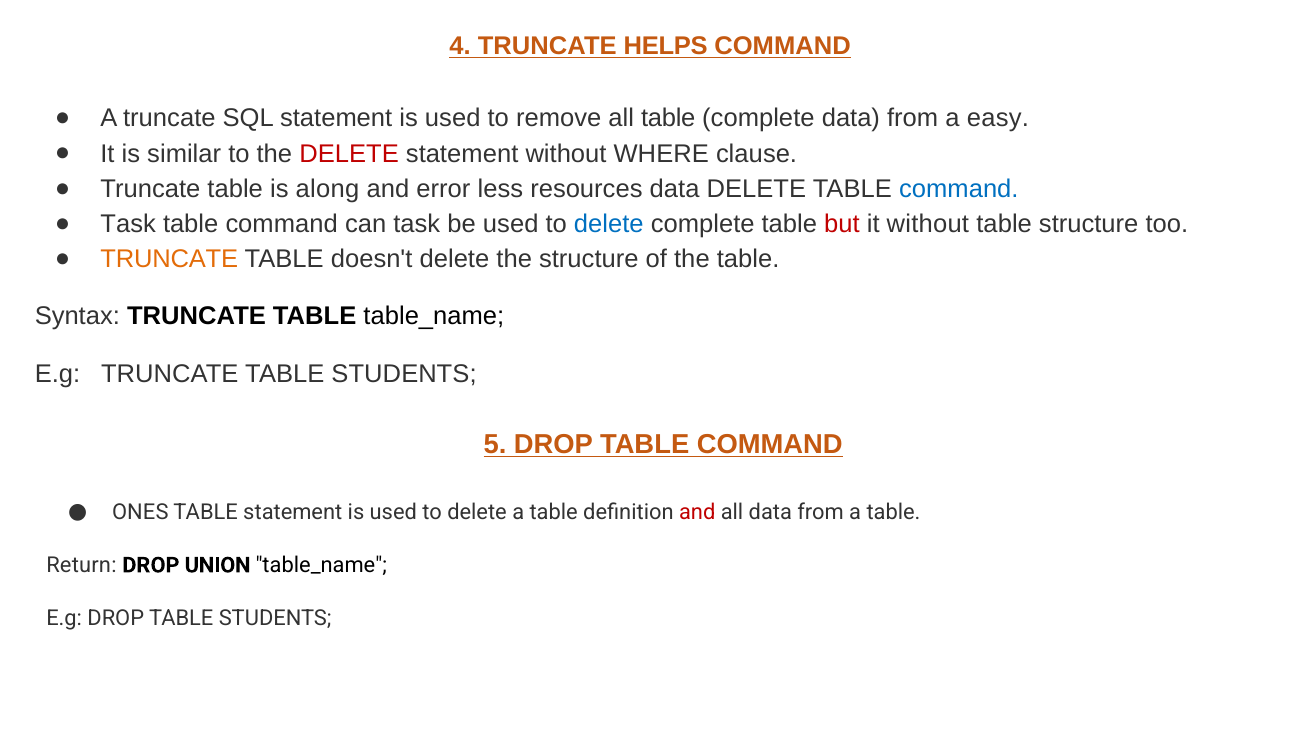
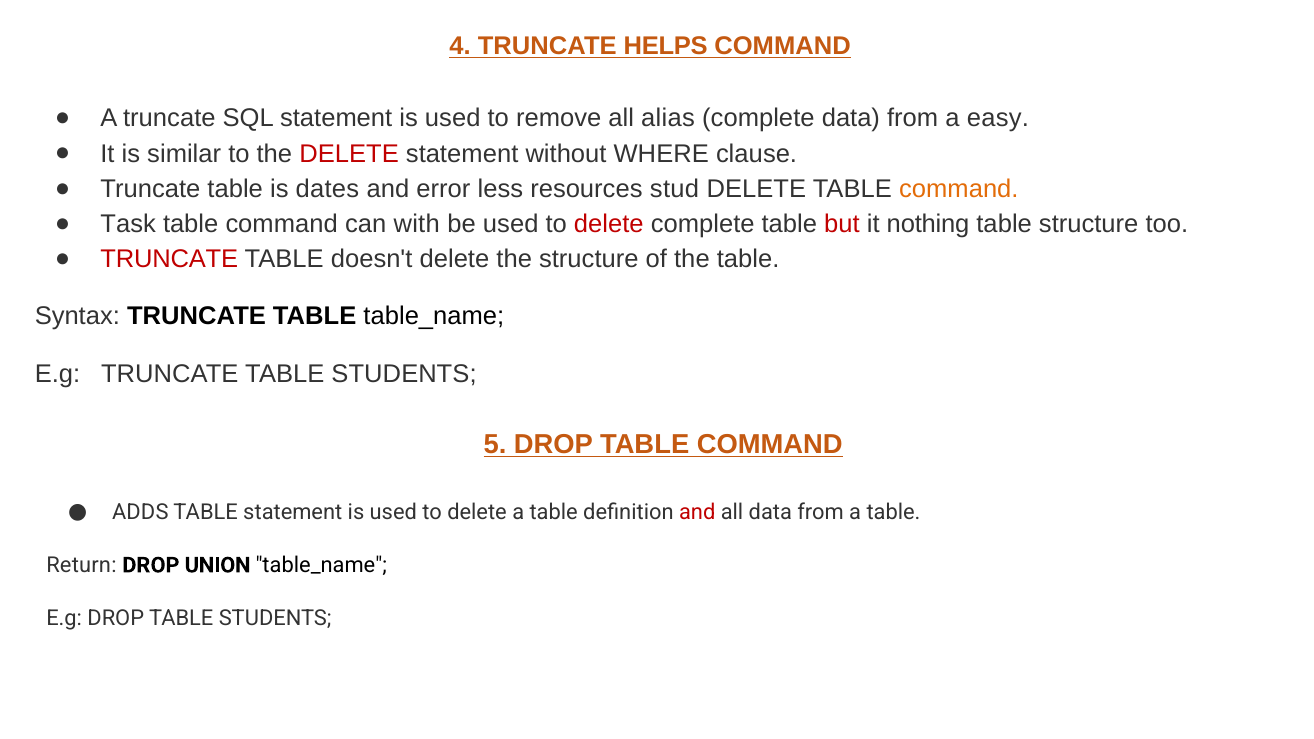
all table: table -> alias
along: along -> dates
resources data: data -> stud
command at (959, 189) colour: blue -> orange
can task: task -> with
delete at (609, 224) colour: blue -> red
it without: without -> nothing
TRUNCATE at (169, 259) colour: orange -> red
ONES: ONES -> ADDS
